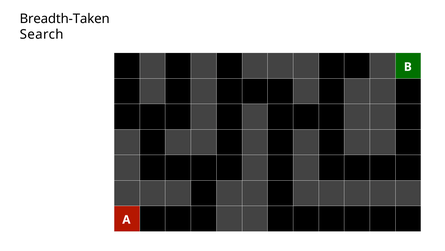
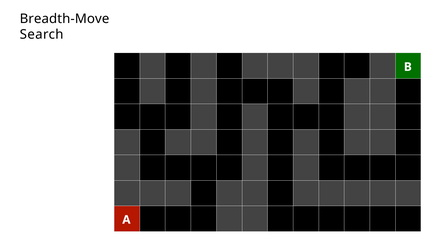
Breadth-Taken: Breadth-Taken -> Breadth-Move
